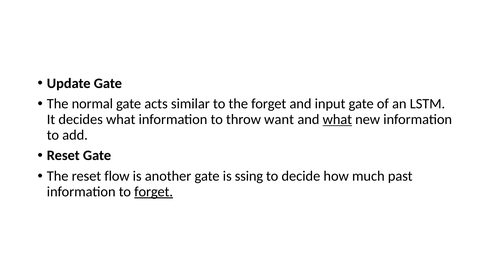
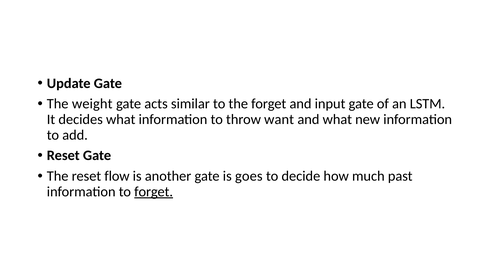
normal: normal -> weight
what at (337, 120) underline: present -> none
ssing: ssing -> goes
